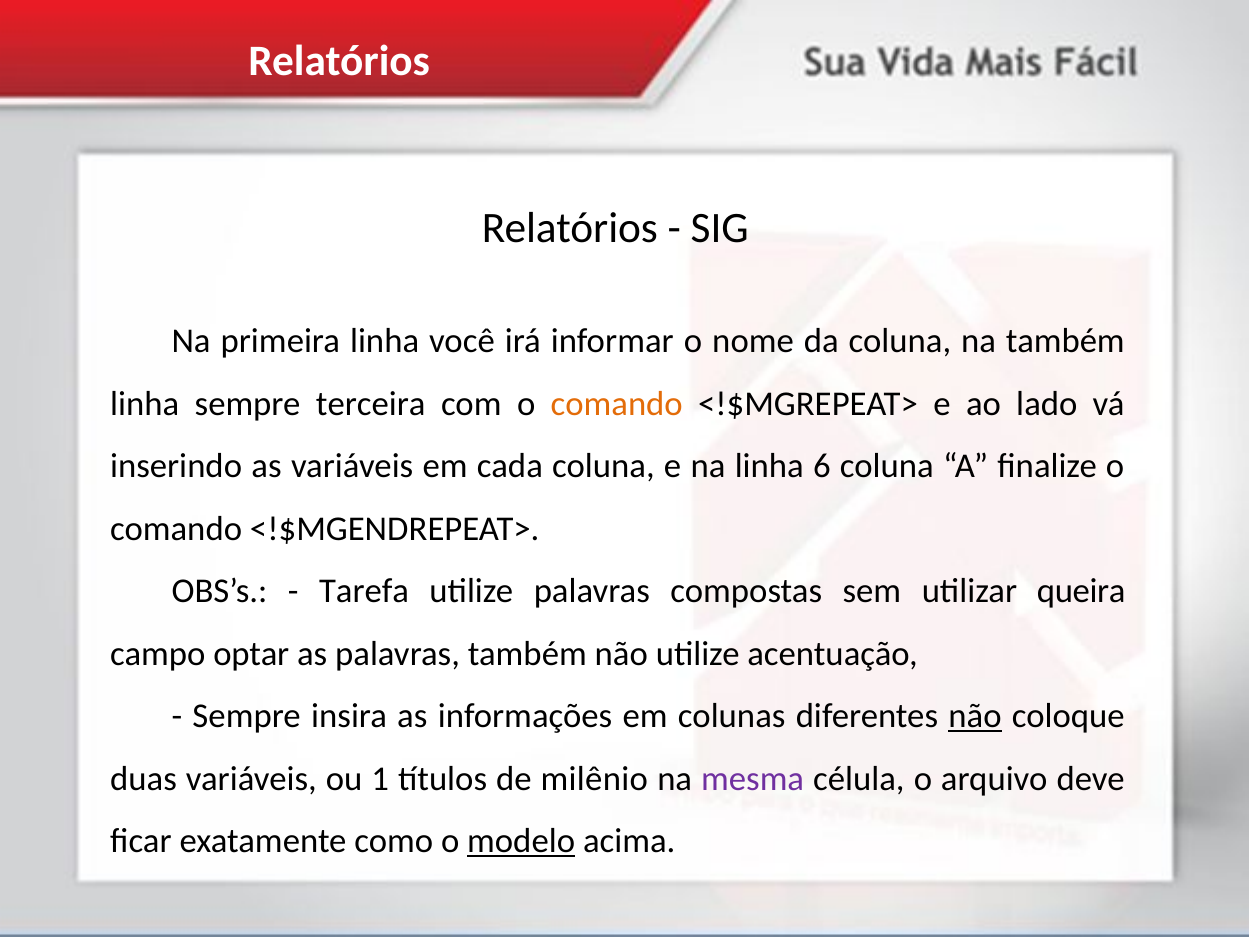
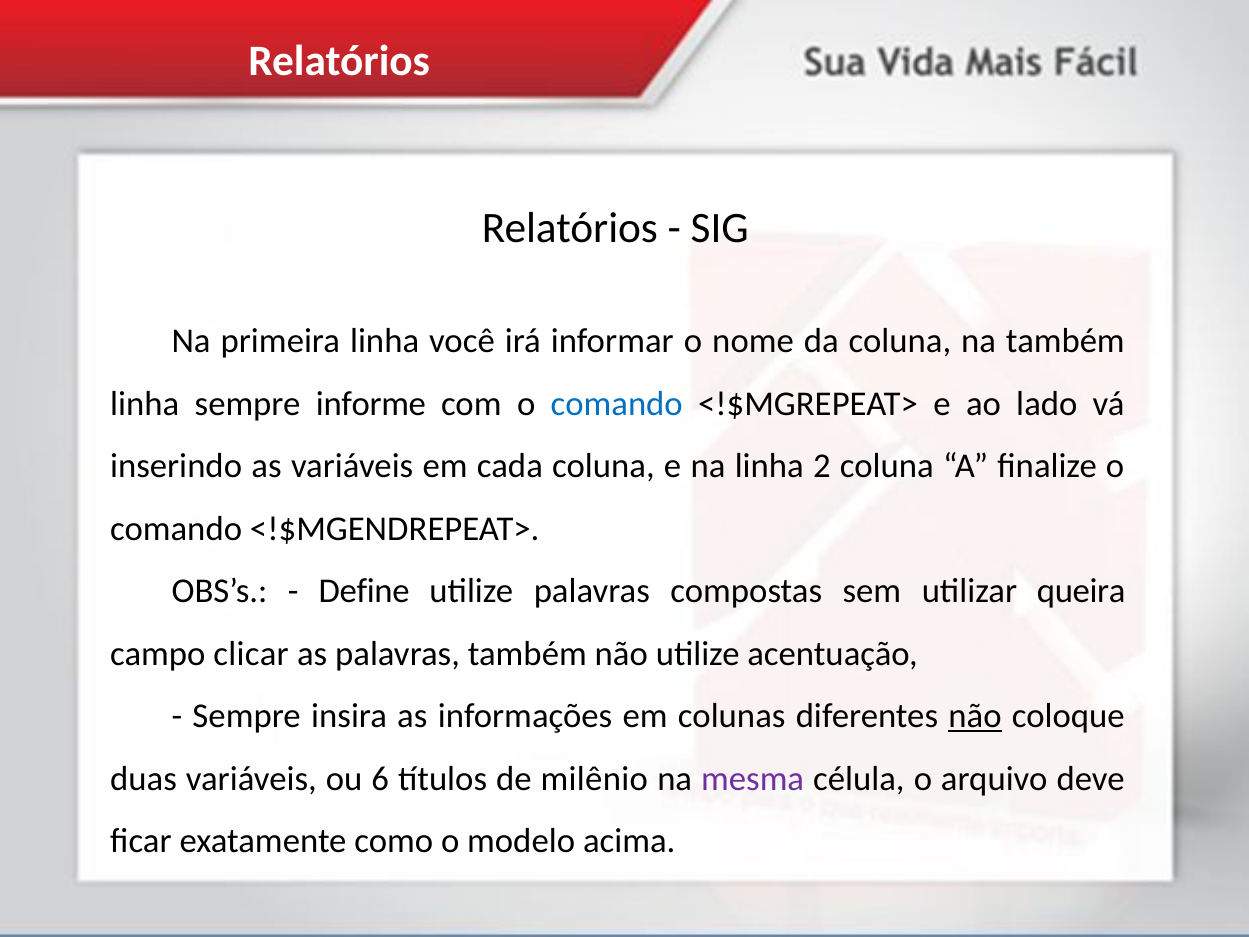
terceira: terceira -> informe
comando at (617, 404) colour: orange -> blue
6: 6 -> 2
Tarefa: Tarefa -> Define
optar: optar -> clicar
1: 1 -> 6
modelo underline: present -> none
